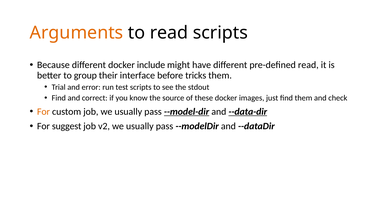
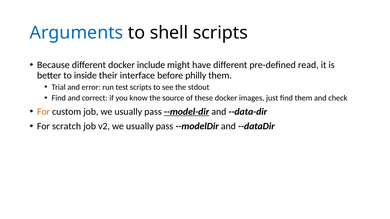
Arguments colour: orange -> blue
to read: read -> shell
group: group -> inside
tricks: tricks -> philly
--data-dir underline: present -> none
suggest: suggest -> scratch
